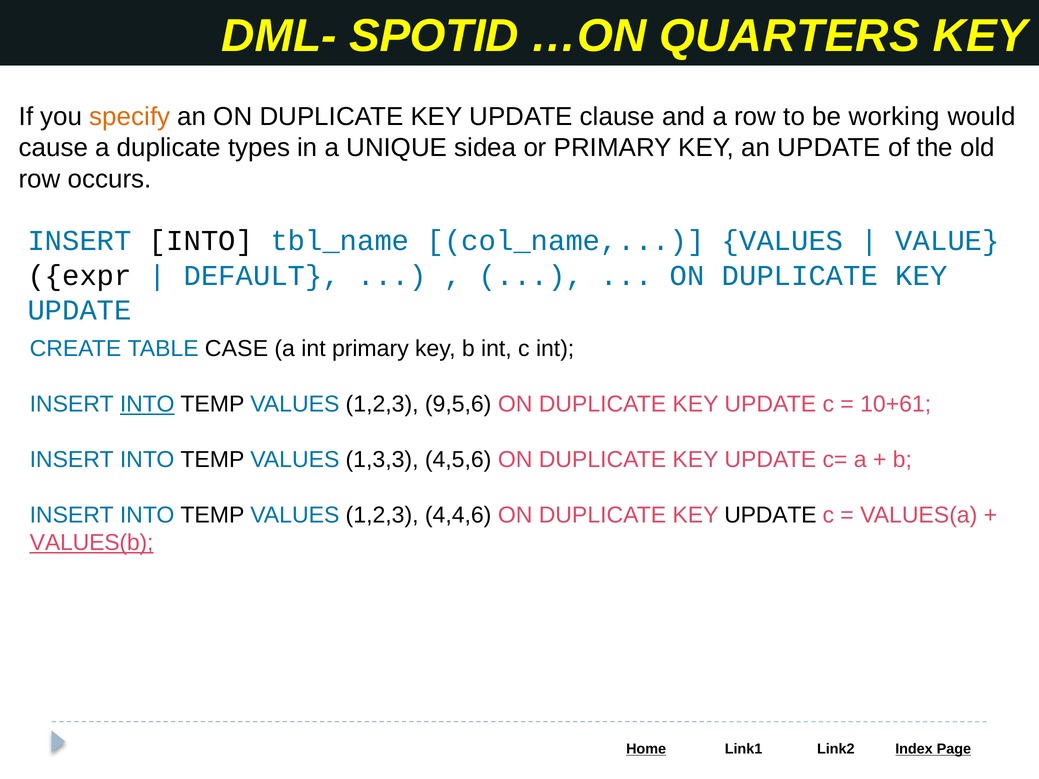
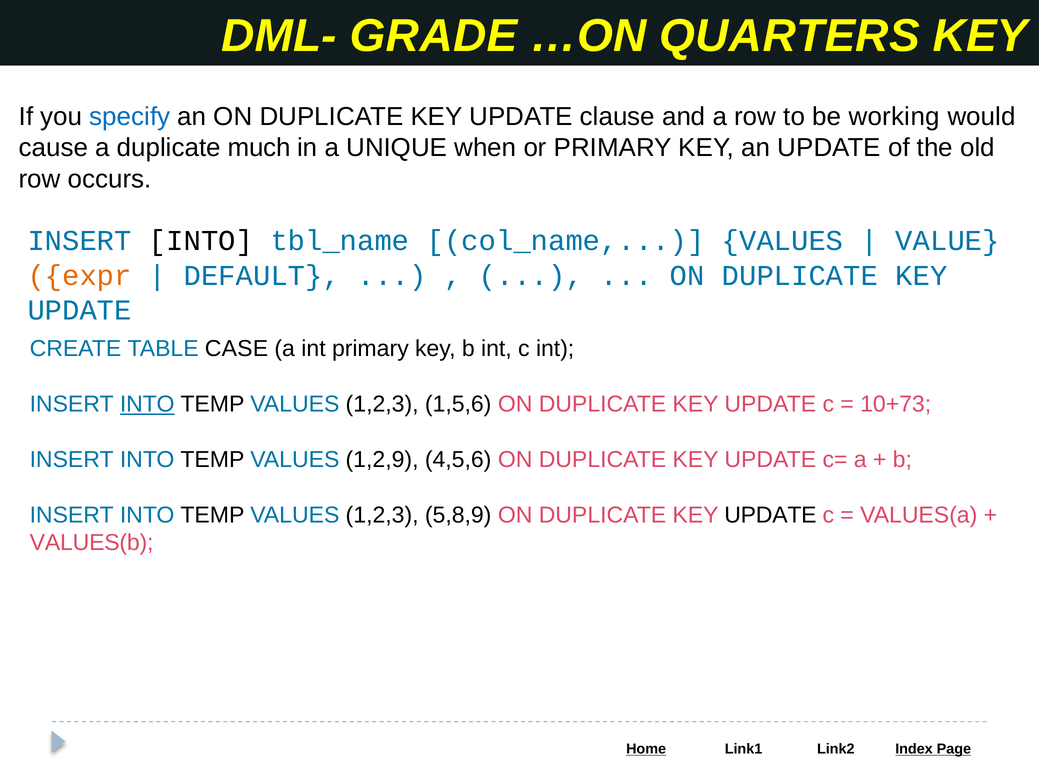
SPOTID: SPOTID -> GRADE
specify colour: orange -> blue
types: types -> much
sidea: sidea -> when
expr colour: black -> orange
9,5,6: 9,5,6 -> 1,5,6
10+61: 10+61 -> 10+73
1,3,3: 1,3,3 -> 1,2,9
4,4,6: 4,4,6 -> 5,8,9
VALUES(b underline: present -> none
